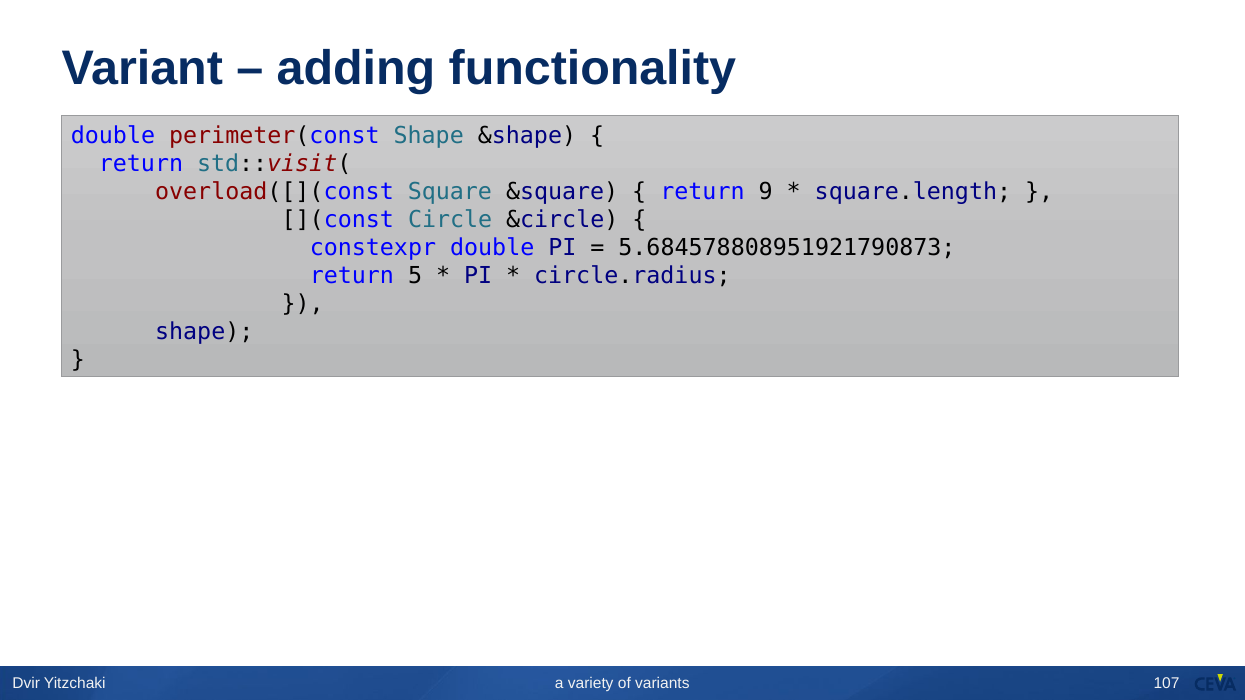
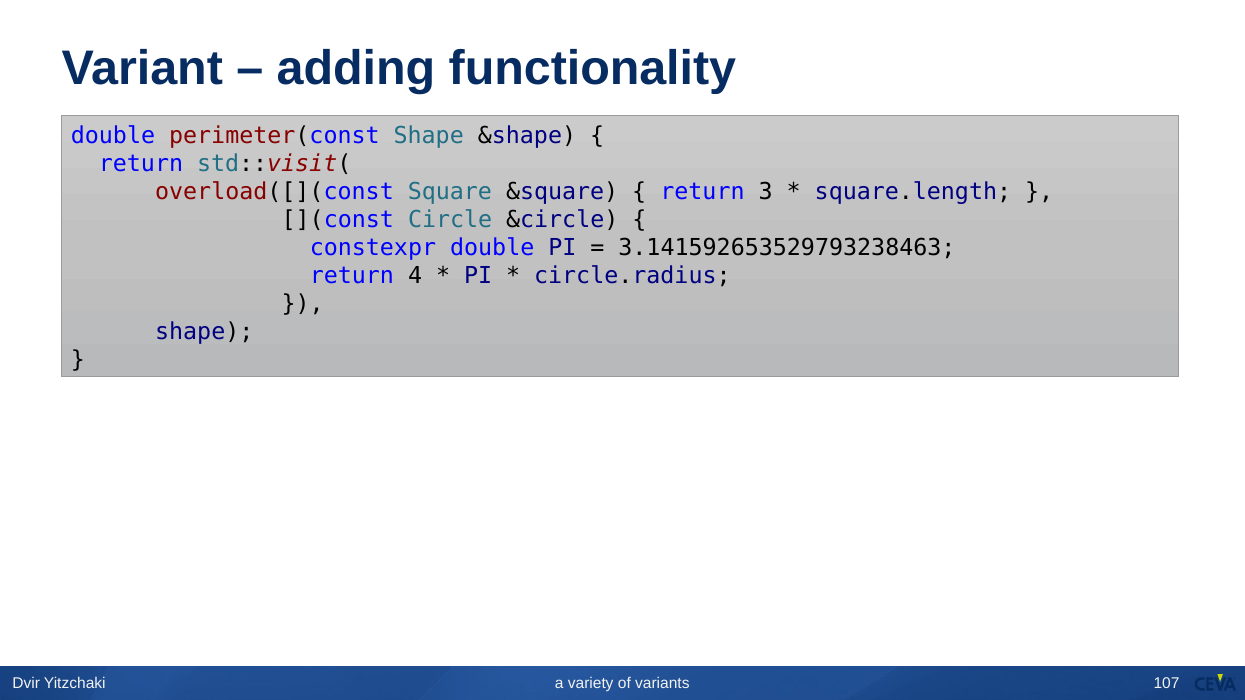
9: 9 -> 3
5.684578808951921790873: 5.684578808951921790873 -> 3.141592653529793238463
5: 5 -> 4
